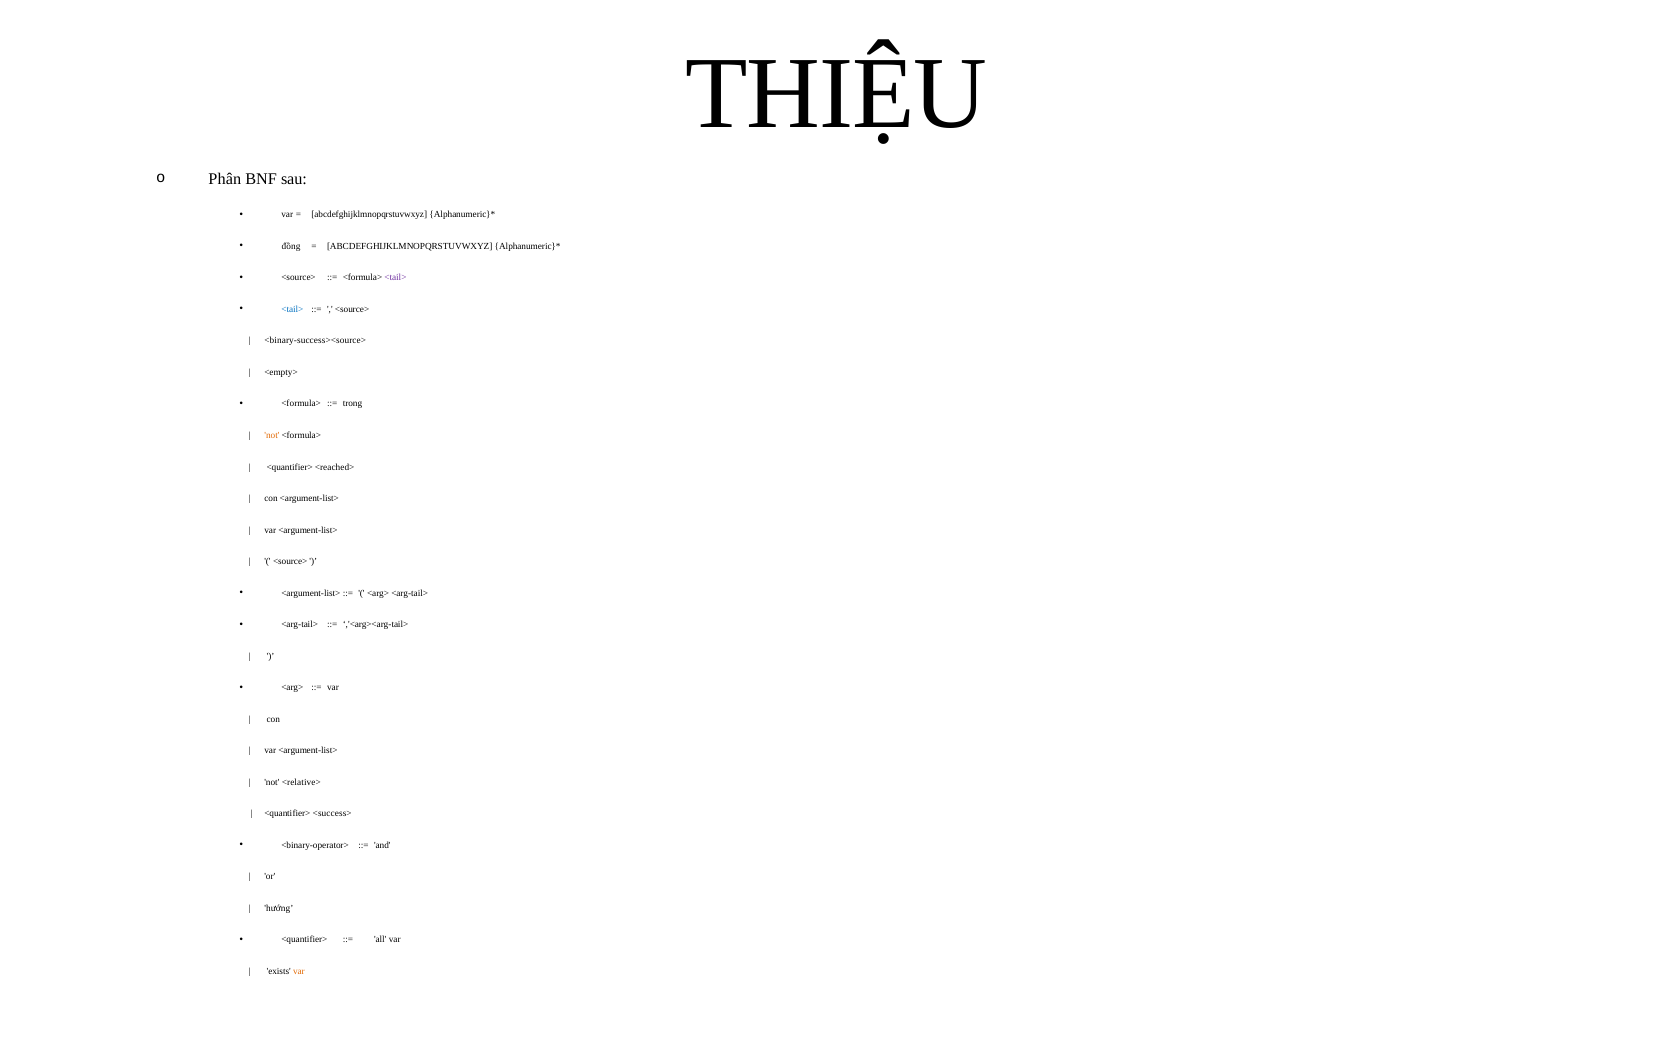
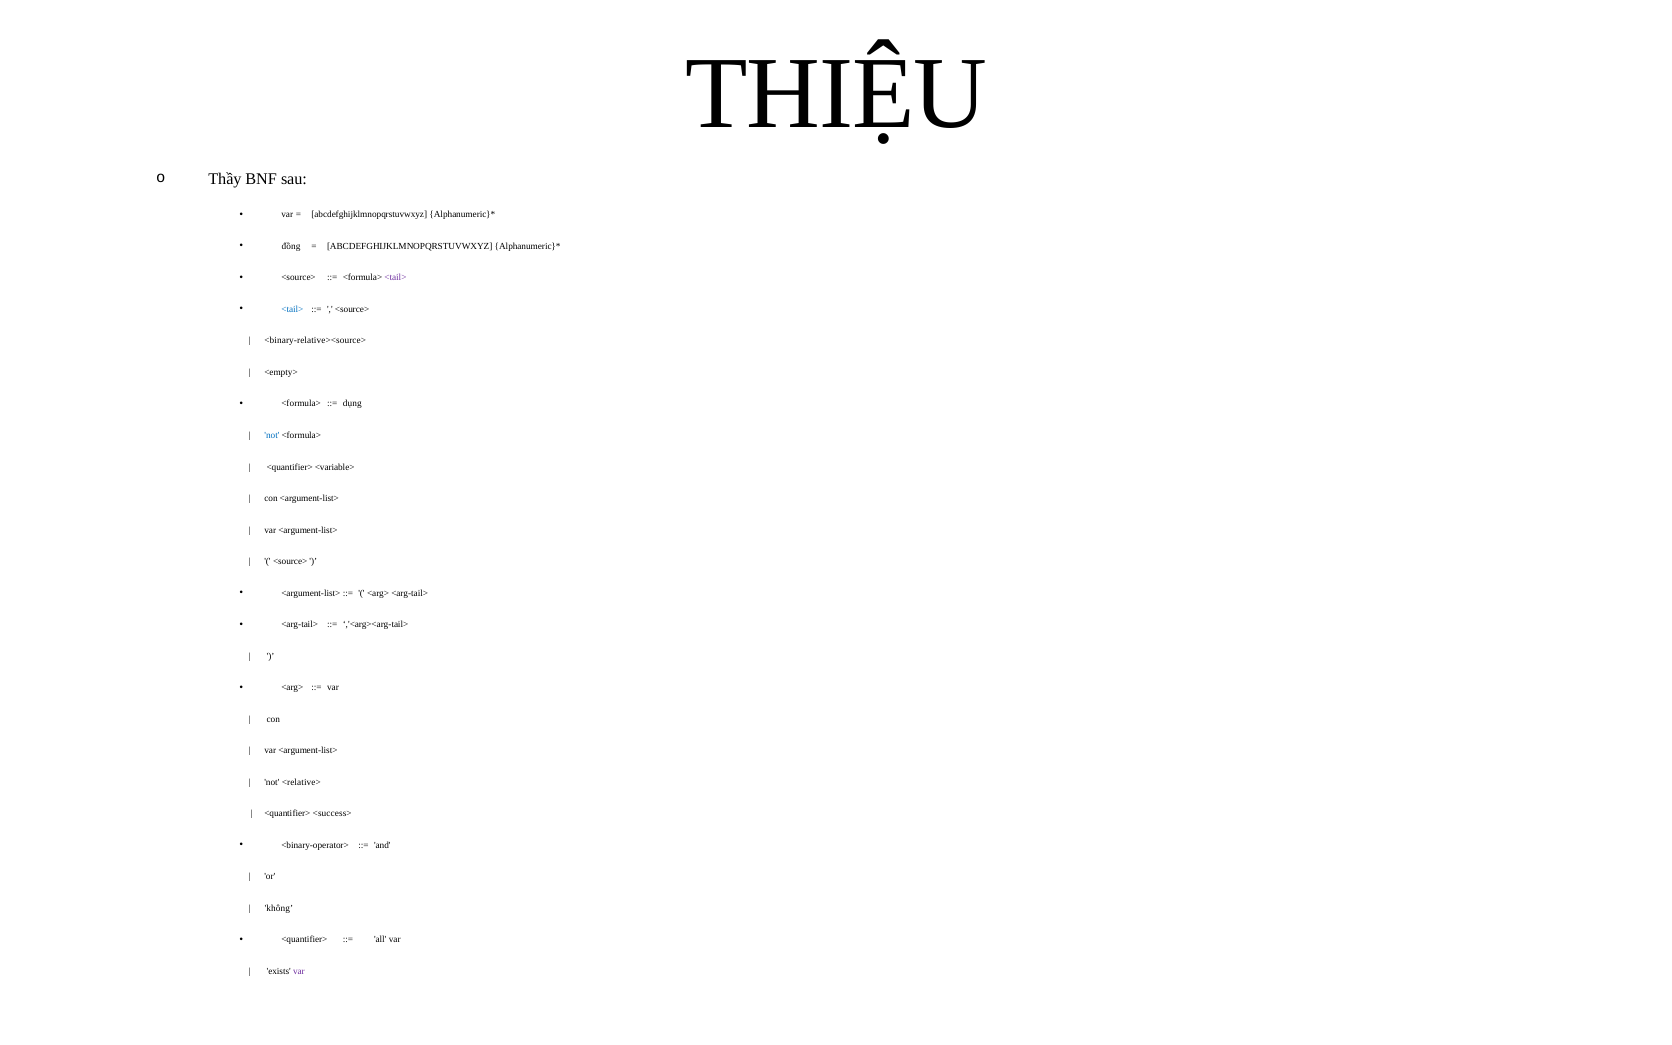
Phân: Phân -> Thầy
<binary-success><source>: <binary-success><source> -> <binary-relative><source>
trong: trong -> dụng
not at (272, 435) colour: orange -> blue
<reached>: <reached> -> <variable>
hướng: hướng -> không
var at (299, 971) colour: orange -> purple
